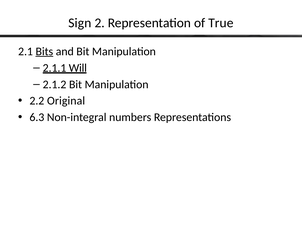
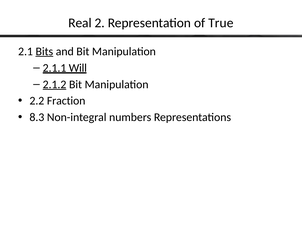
Sign: Sign -> Real
2.1.2 underline: none -> present
Original: Original -> Fraction
6.3: 6.3 -> 8.3
